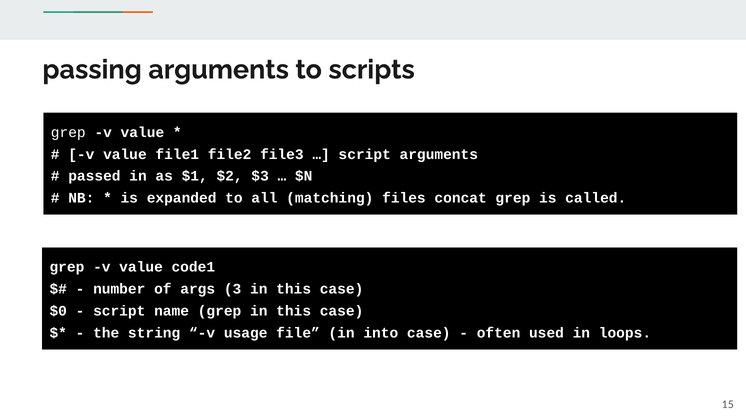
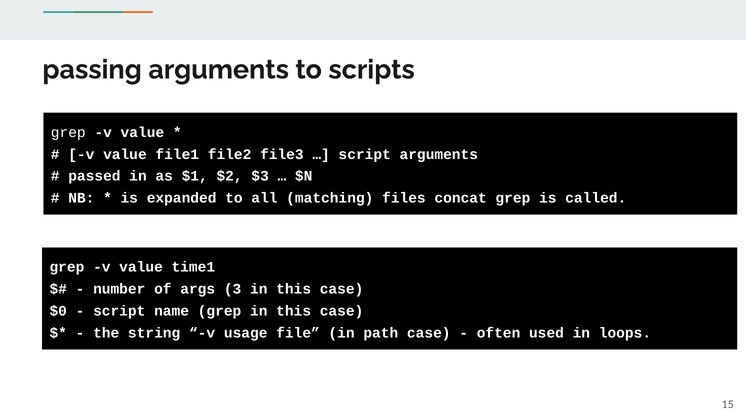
code1: code1 -> time1
into: into -> path
